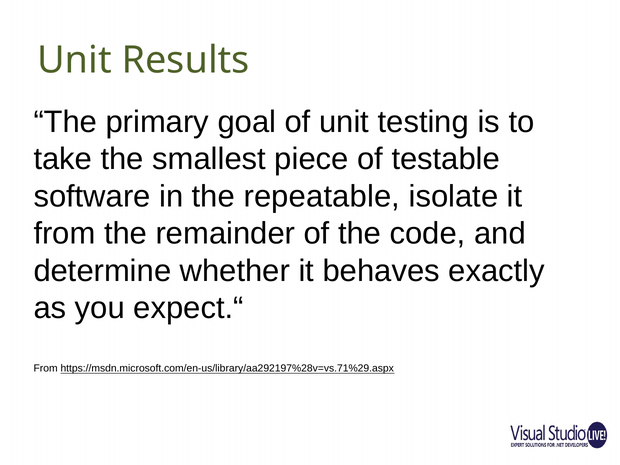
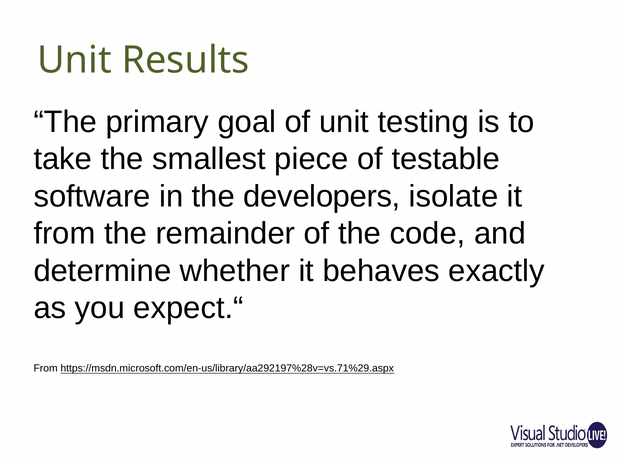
repeatable: repeatable -> developers
